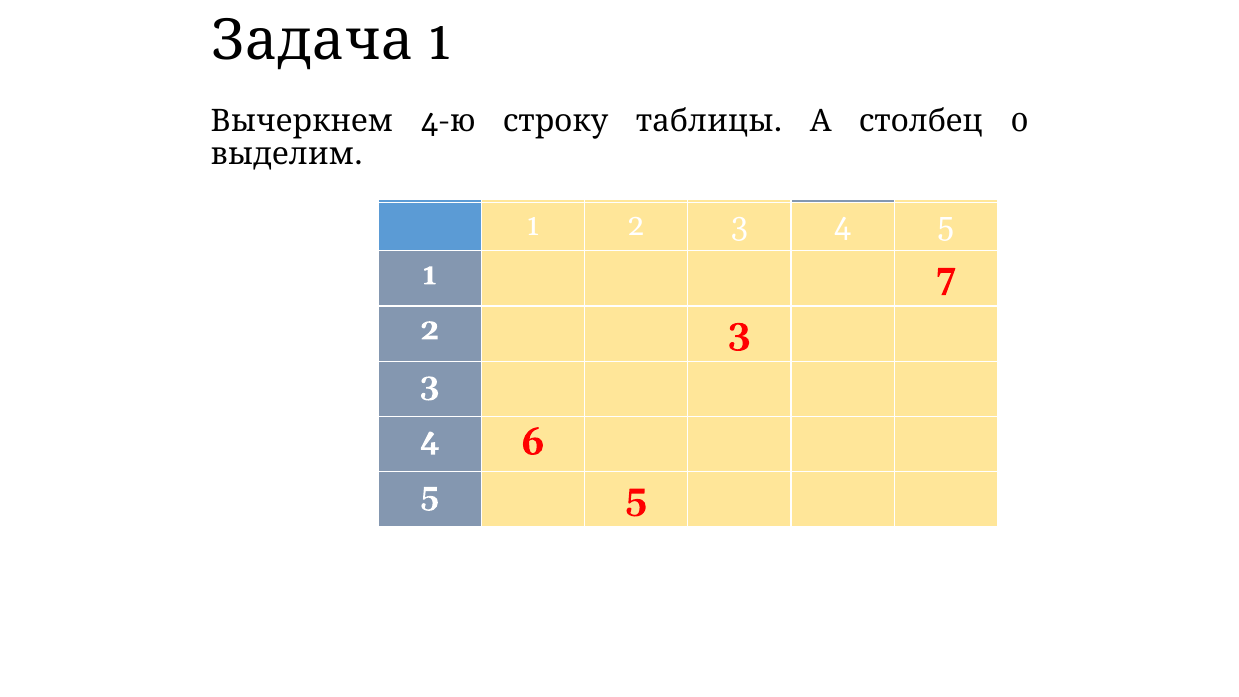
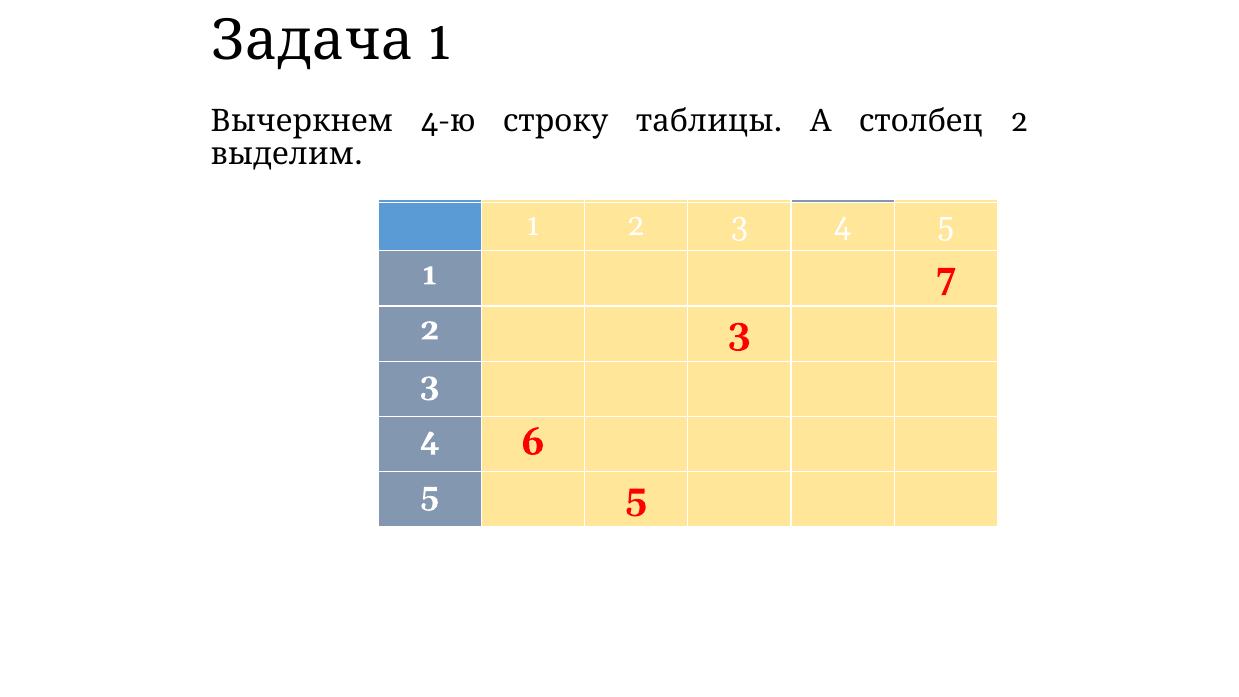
0 at (1020, 121): 0 -> 2
